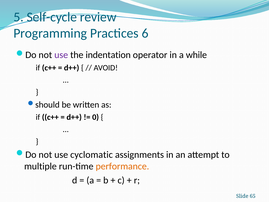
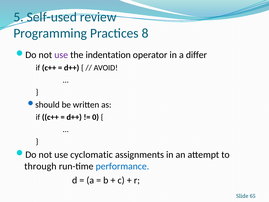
Self-cycle: Self-cycle -> Self-used
6: 6 -> 8
while: while -> differ
multiple: multiple -> through
performance colour: orange -> blue
